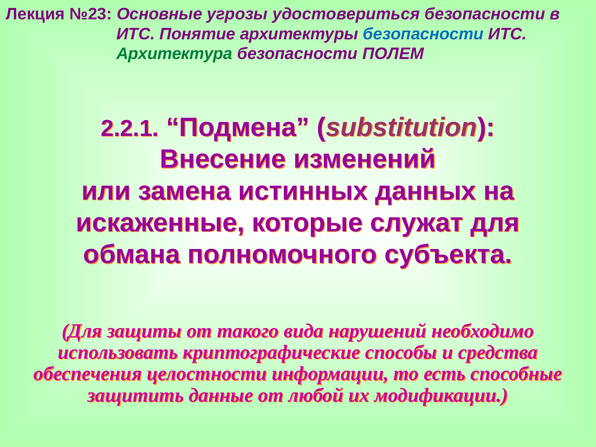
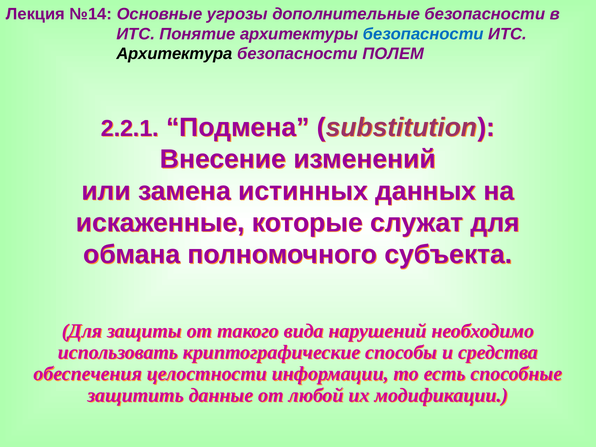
№23: №23 -> №14
удостовериться: удостовериться -> дополнительные
Архитектура colour: green -> black
